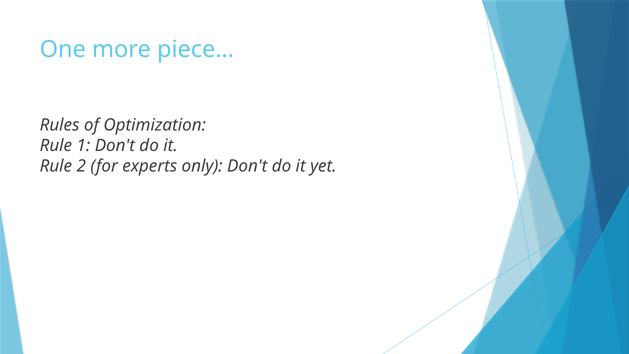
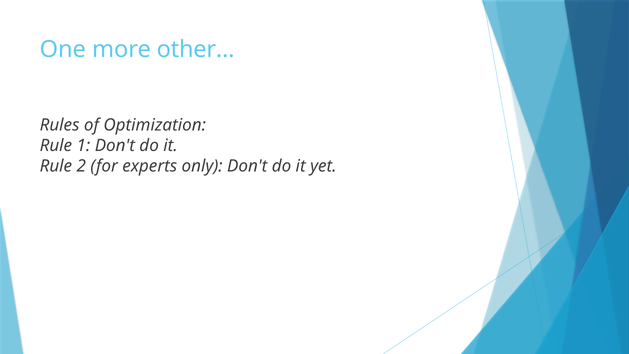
piece…: piece… -> other…
